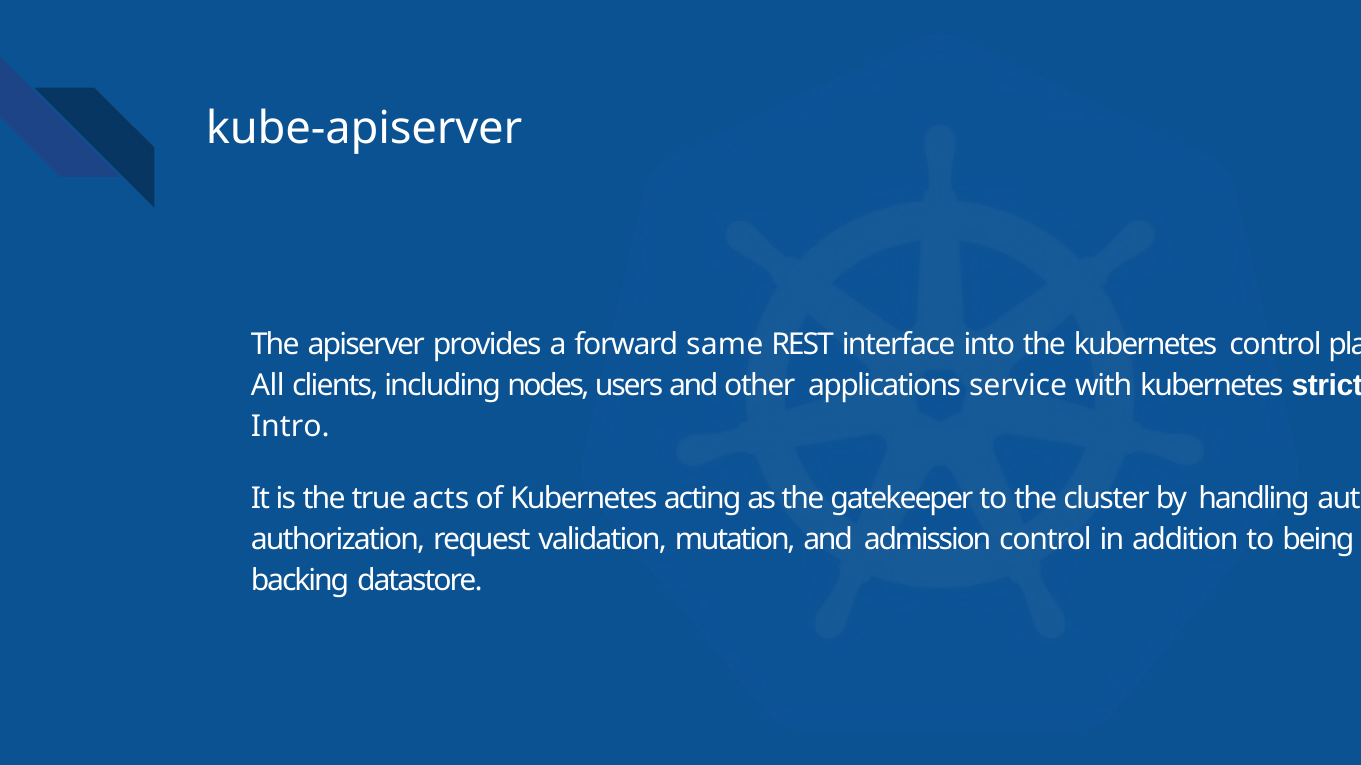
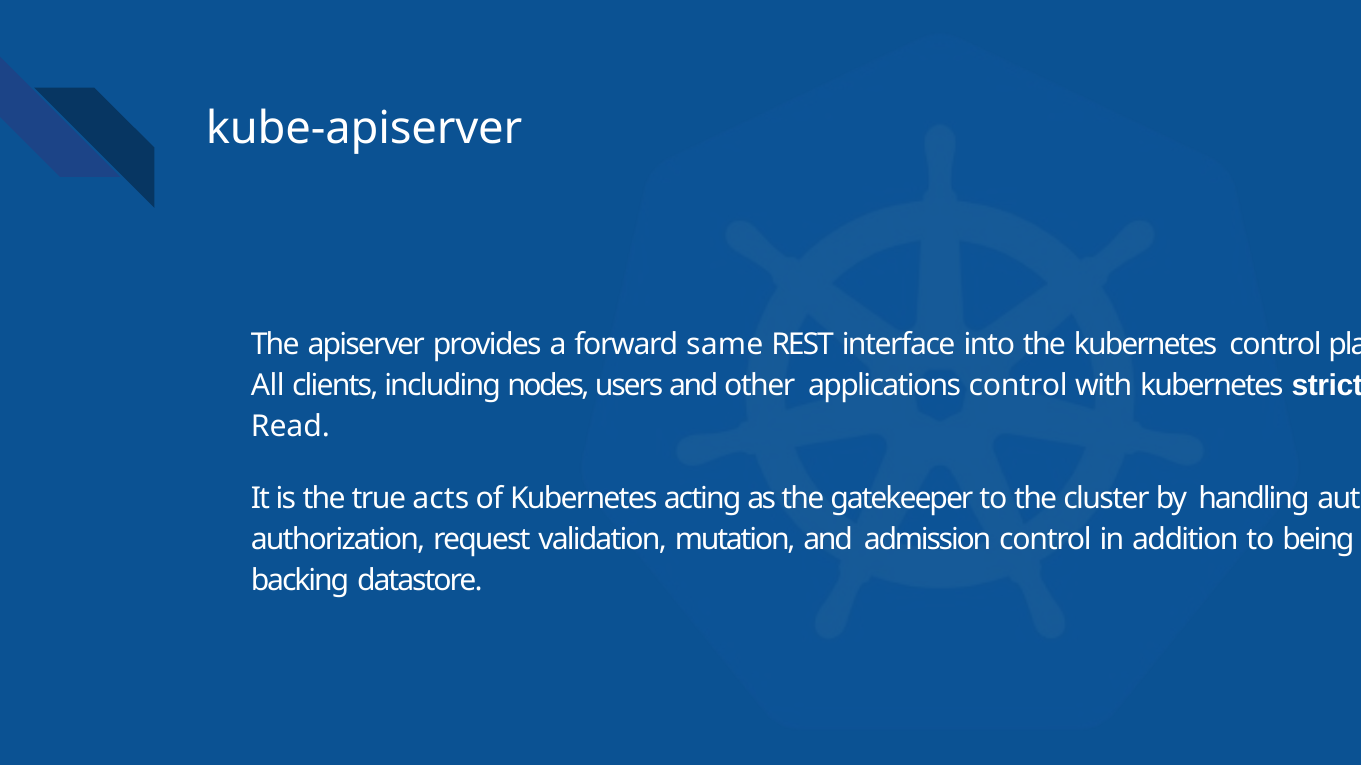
applications service: service -> control
Intro: Intro -> Read
